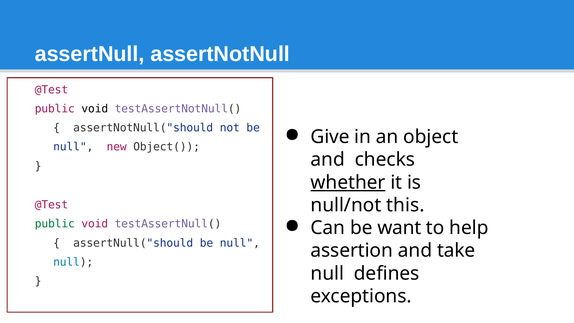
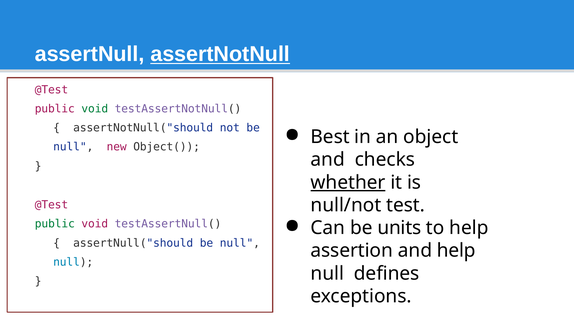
assertNotNull underline: none -> present
void at (95, 109) colour: black -> green
Give: Give -> Best
this: this -> test
want: want -> units
and take: take -> help
